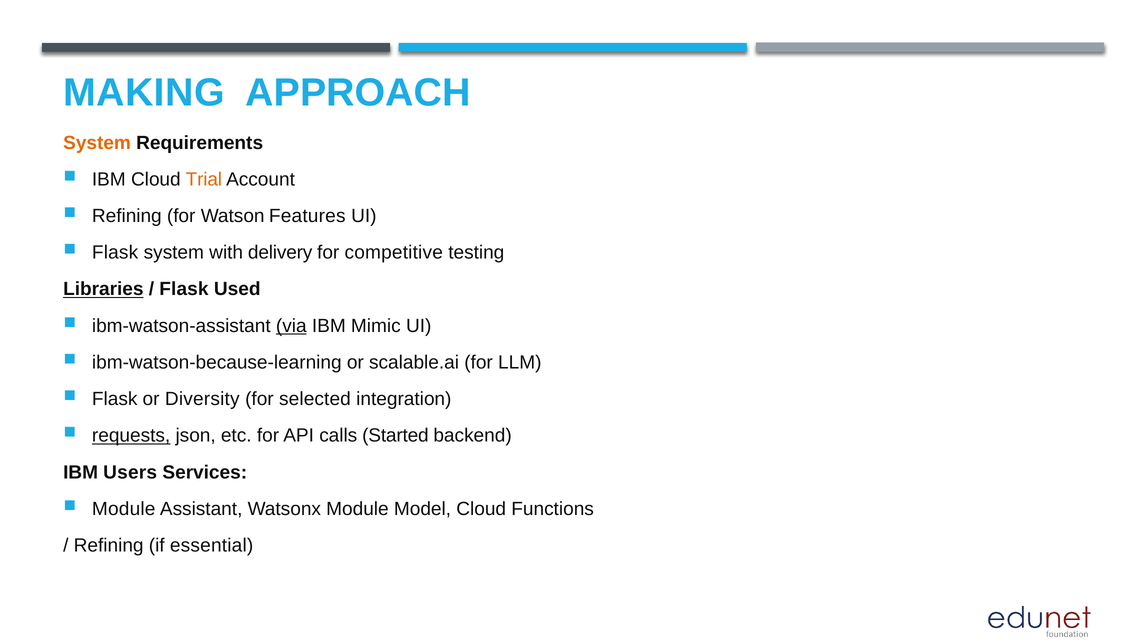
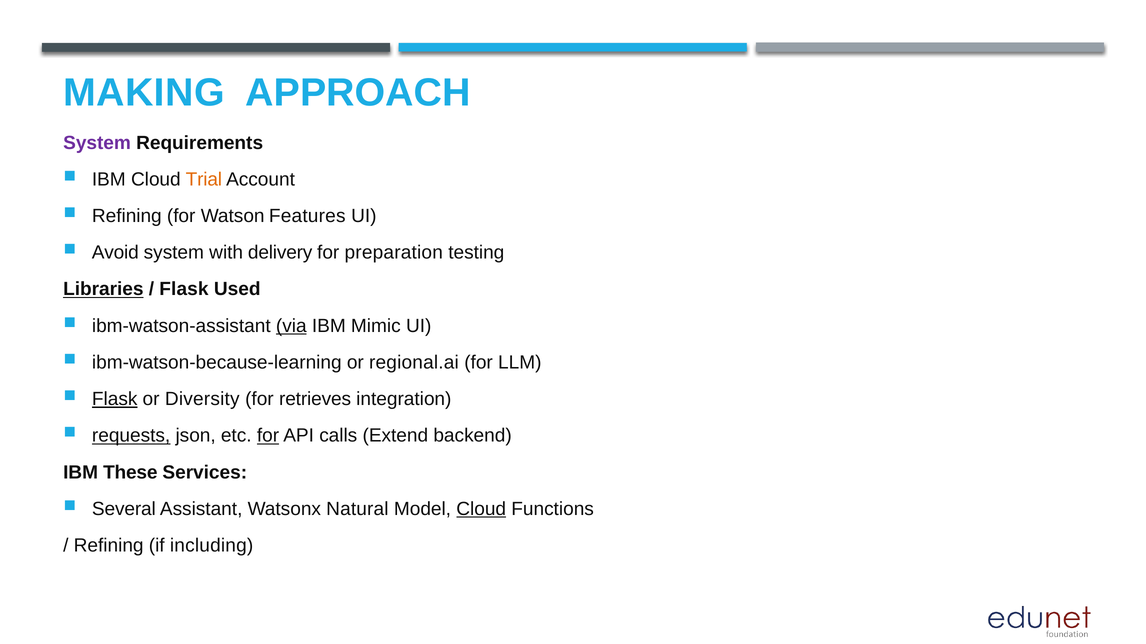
System at (97, 143) colour: orange -> purple
Flask at (115, 253): Flask -> Avoid
competitive: competitive -> preparation
scalable.ai: scalable.ai -> regional.ai
Flask at (115, 399) underline: none -> present
selected: selected -> retrieves
for at (268, 436) underline: none -> present
Started: Started -> Extend
Users: Users -> These
Module at (124, 509): Module -> Several
Watsonx Module: Module -> Natural
Cloud at (481, 509) underline: none -> present
essential: essential -> including
